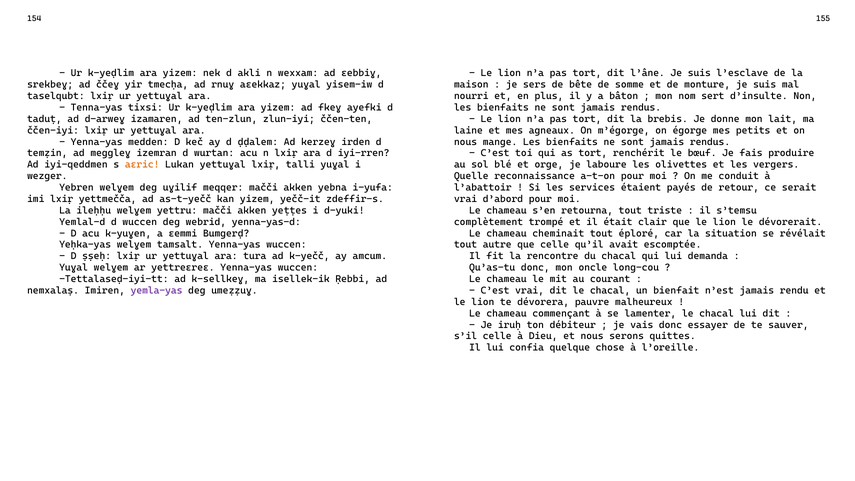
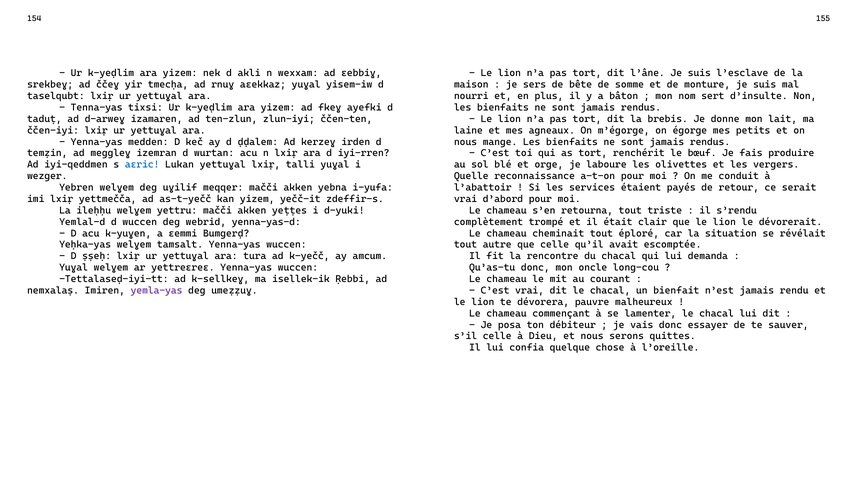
aɛric colour: orange -> blue
s’temsu: s’temsu -> s’rendu
iruḥ: iruḥ -> posa
